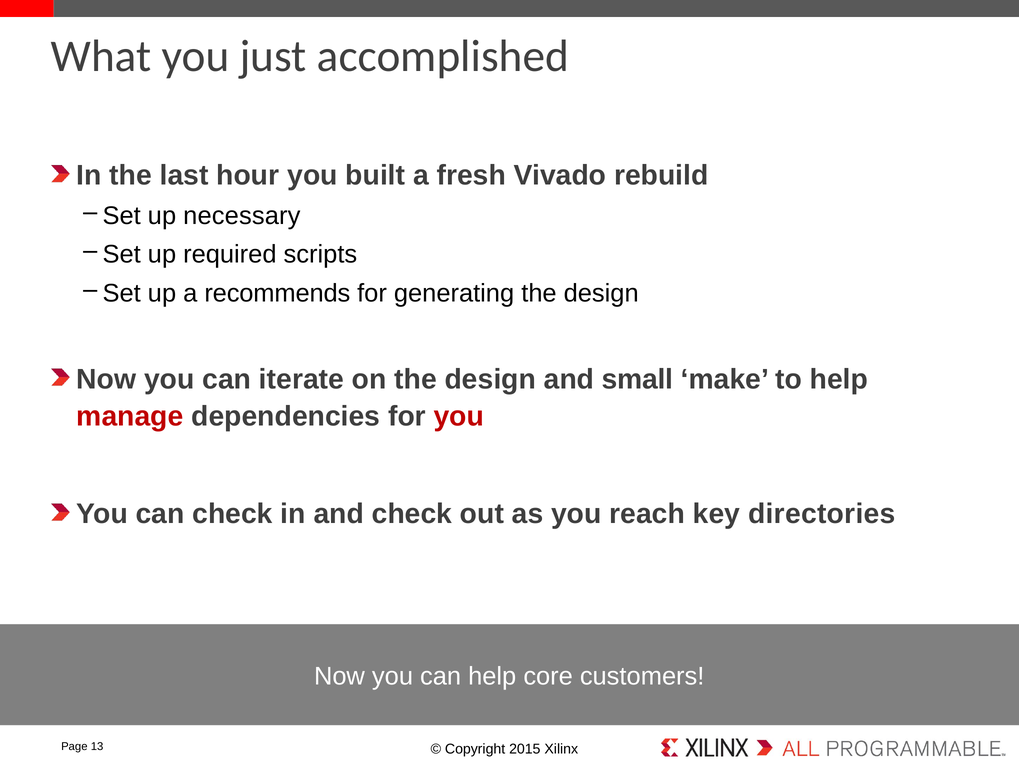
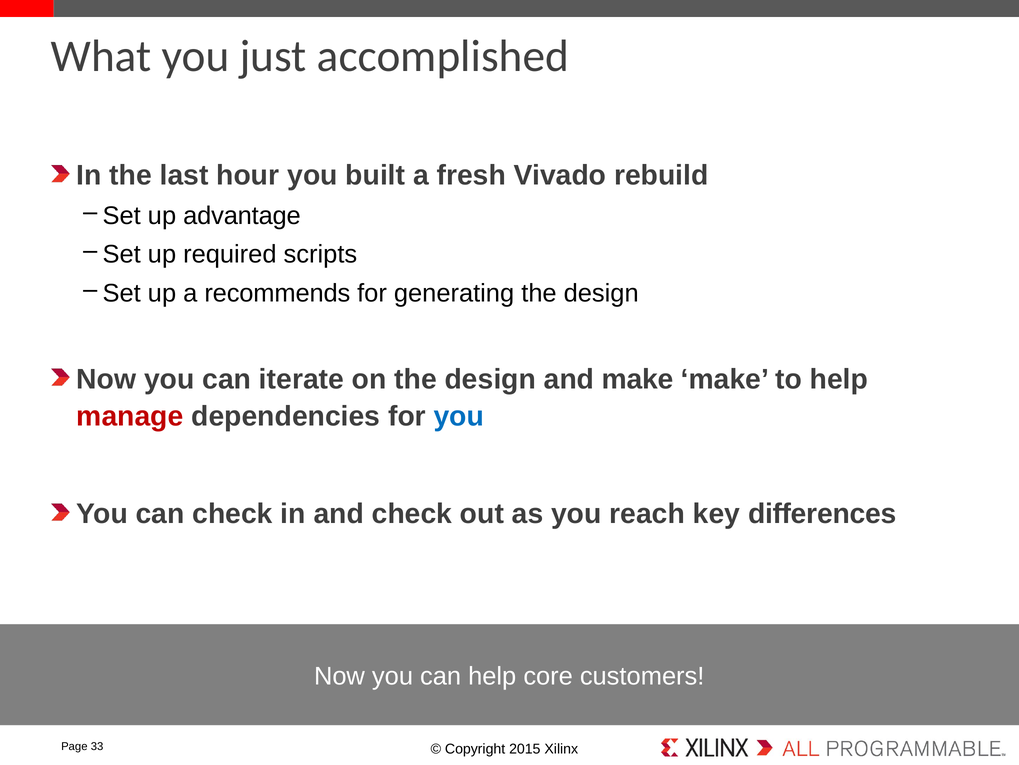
necessary: necessary -> advantage
and small: small -> make
you at (459, 416) colour: red -> blue
directories: directories -> differences
13: 13 -> 33
